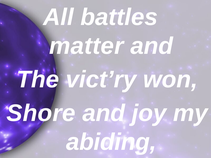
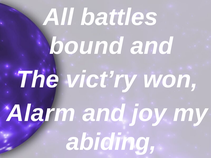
matter: matter -> bound
Shore: Shore -> Alarm
